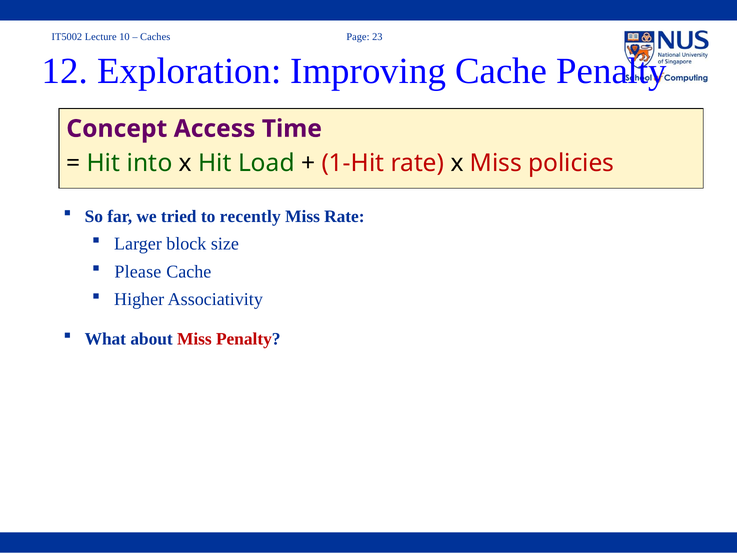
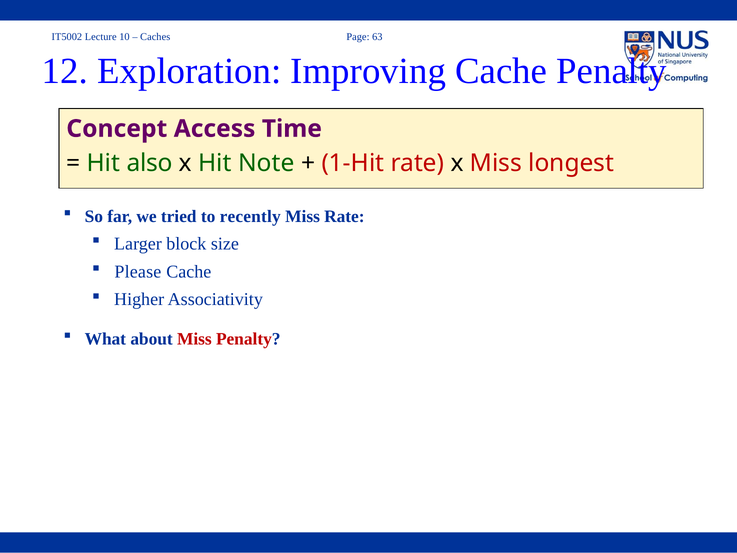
23: 23 -> 63
into: into -> also
Load: Load -> Note
policies: policies -> longest
